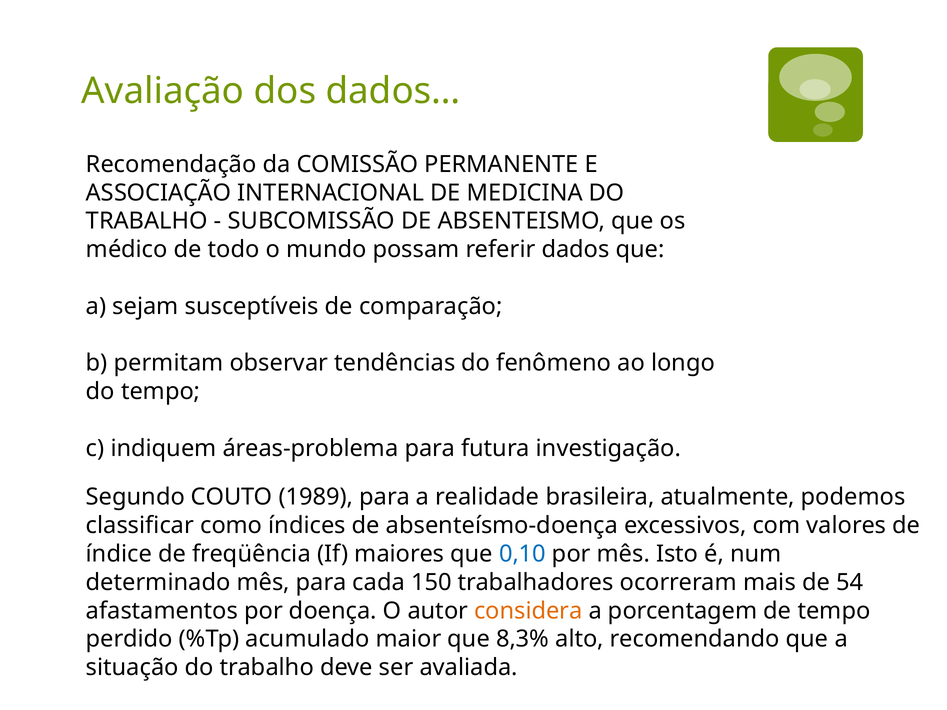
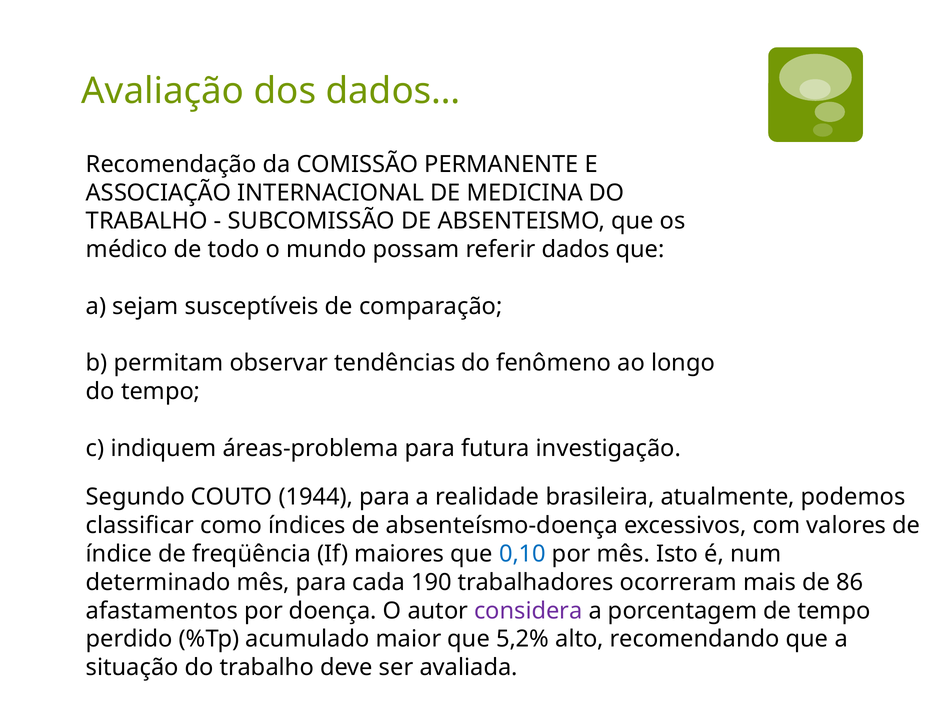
1989: 1989 -> 1944
150: 150 -> 190
54: 54 -> 86
considera colour: orange -> purple
8,3%: 8,3% -> 5,2%
